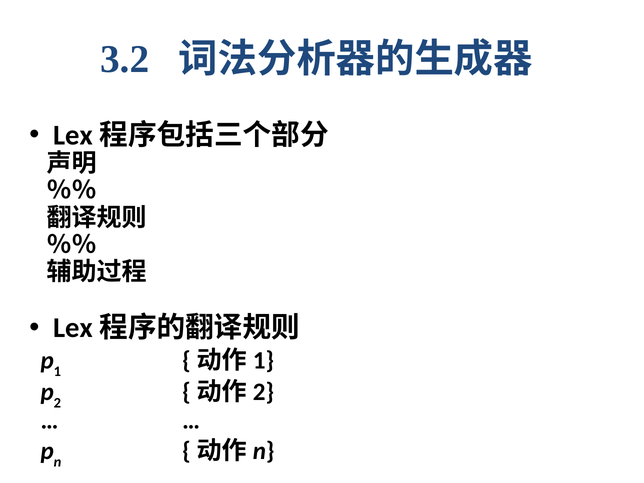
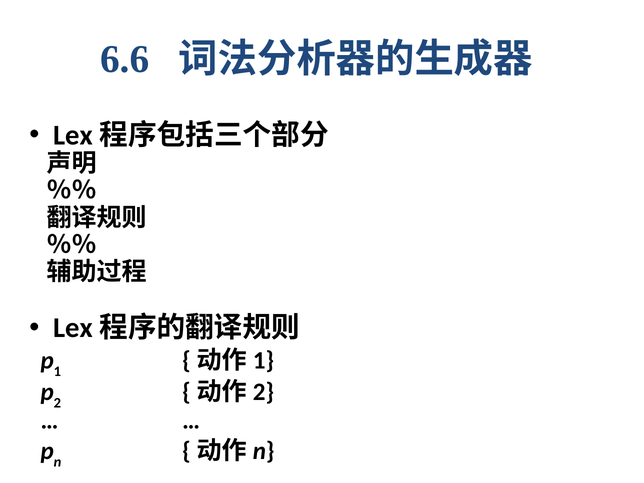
3.2: 3.2 -> 6.6
